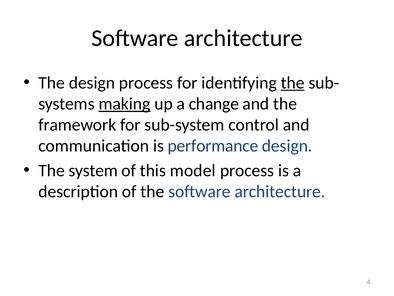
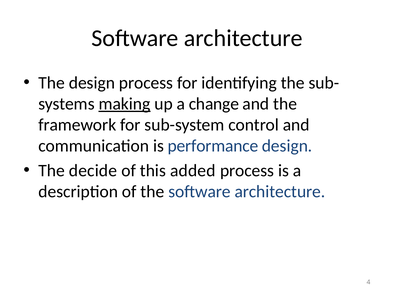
the at (293, 83) underline: present -> none
system: system -> decide
model: model -> added
